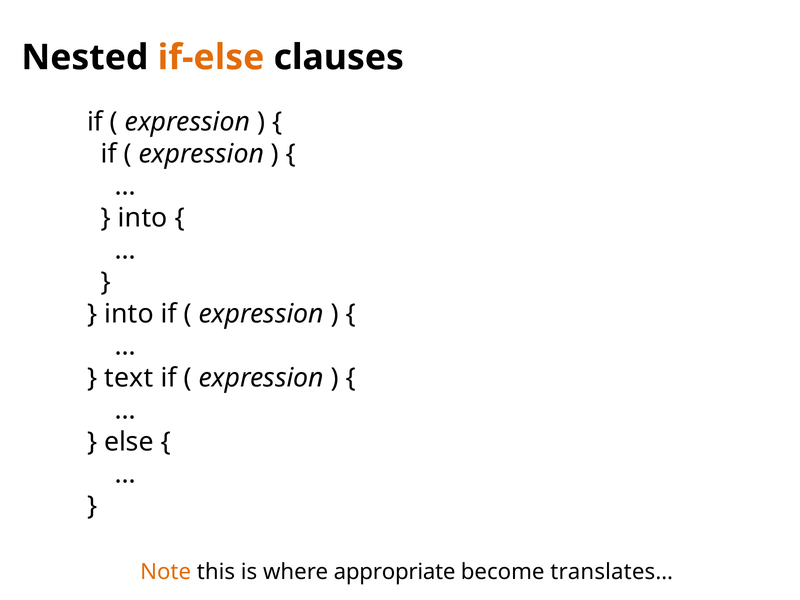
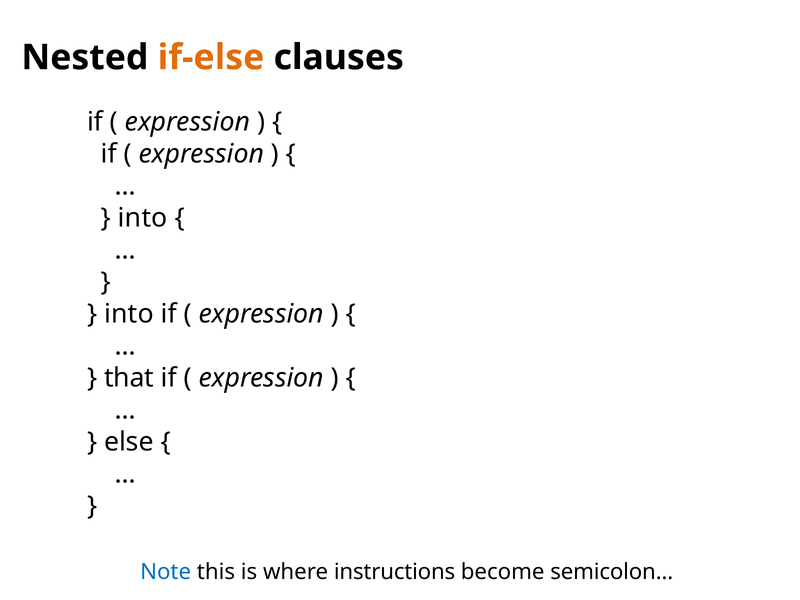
text: text -> that
Note colour: orange -> blue
appropriate: appropriate -> instructions
translates…: translates… -> semicolon…
